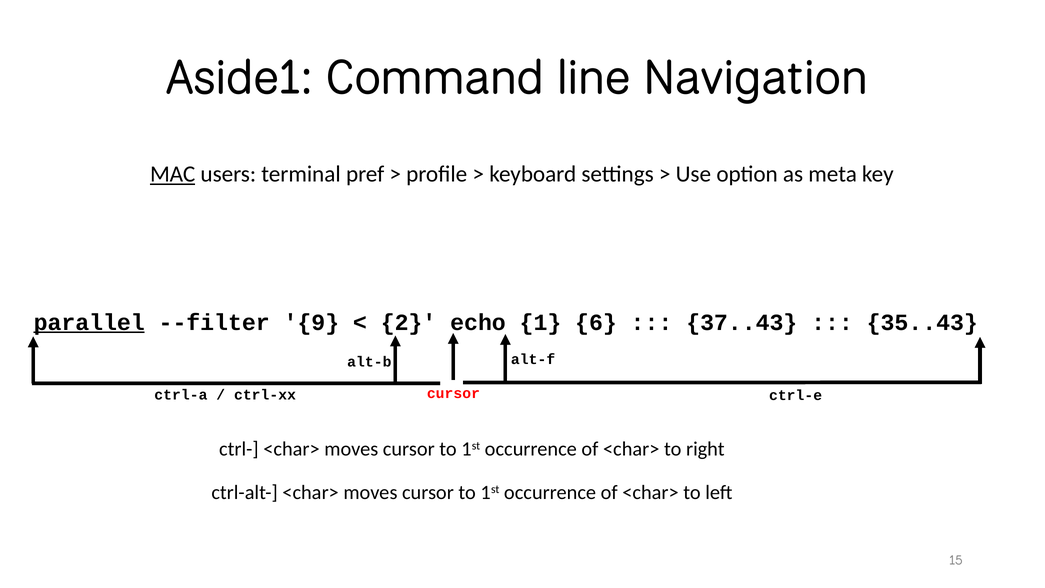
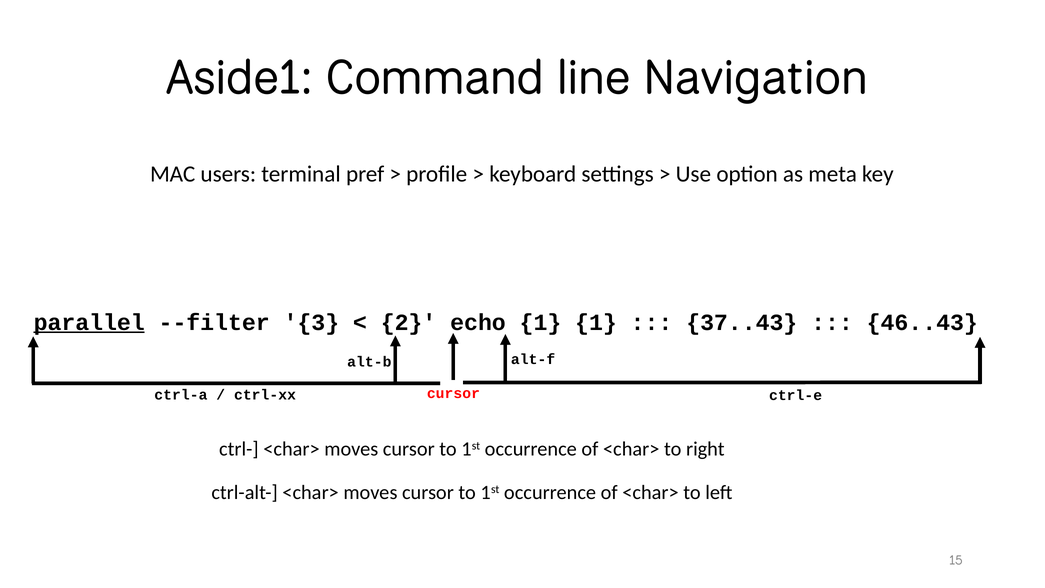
MAC underline: present -> none
9: 9 -> 3
1 6: 6 -> 1
35..43: 35..43 -> 46..43
